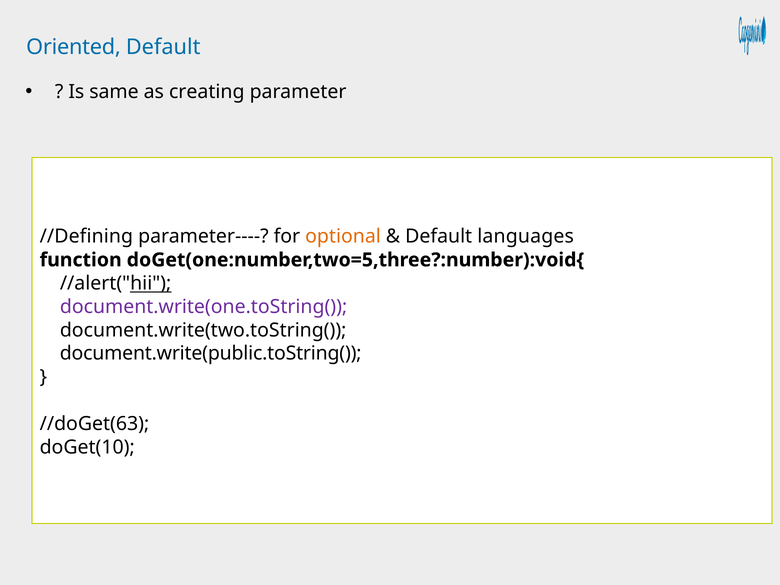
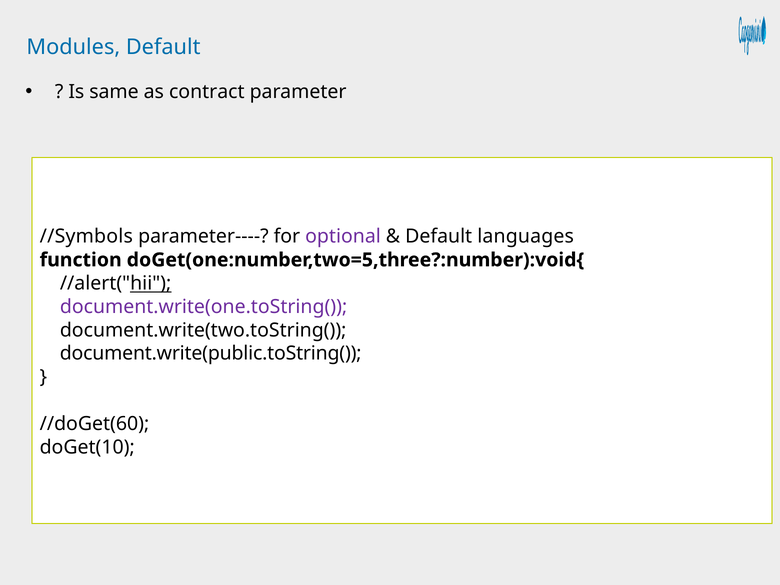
Oriented: Oriented -> Modules
creating: creating -> contract
//Defining: //Defining -> //Symbols
optional colour: orange -> purple
//doGet(63: //doGet(63 -> //doGet(60
